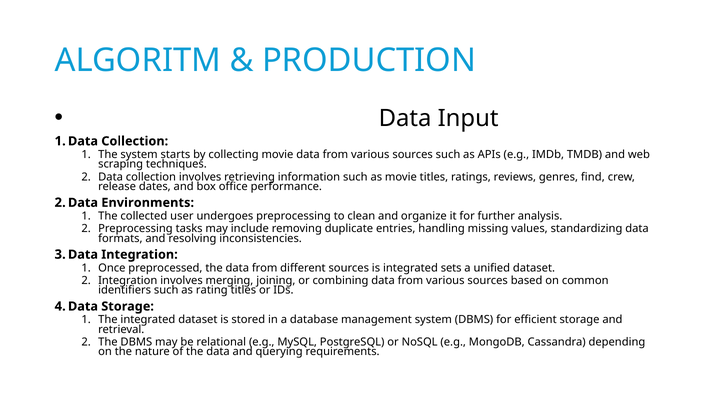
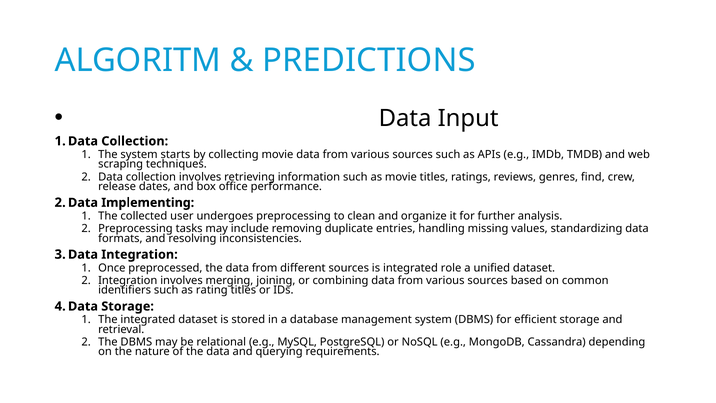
PRODUCTION: PRODUCTION -> PREDICTIONS
Environments: Environments -> Implementing
sets: sets -> role
